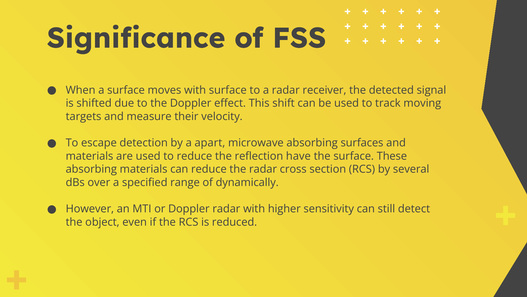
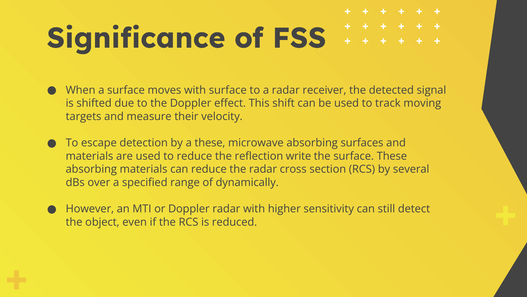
a apart: apart -> these
have: have -> write
